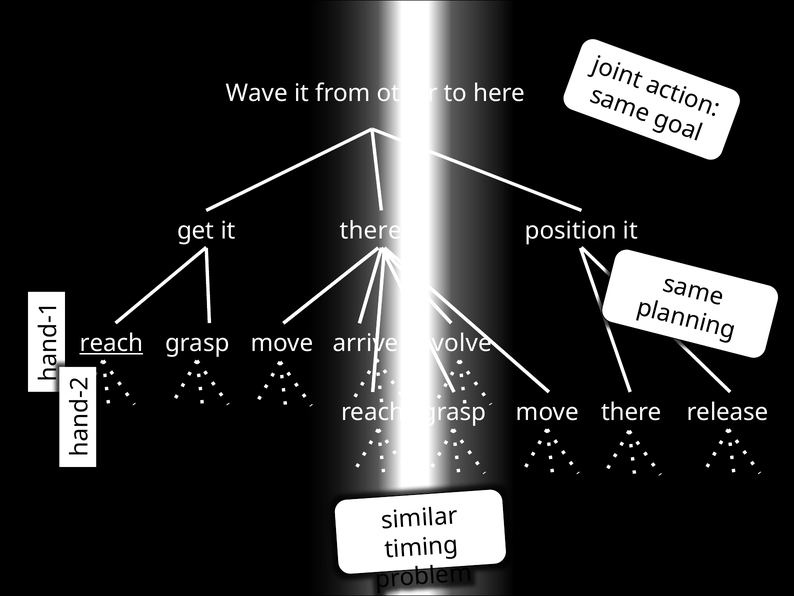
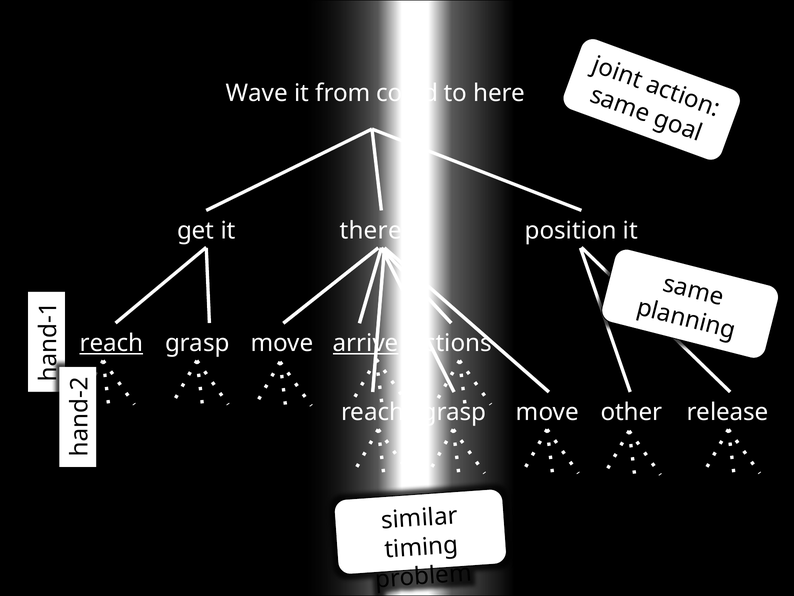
other: other -> could
involve: involve -> actions
arrive underline: none -> present
there at (632, 412): there -> other
